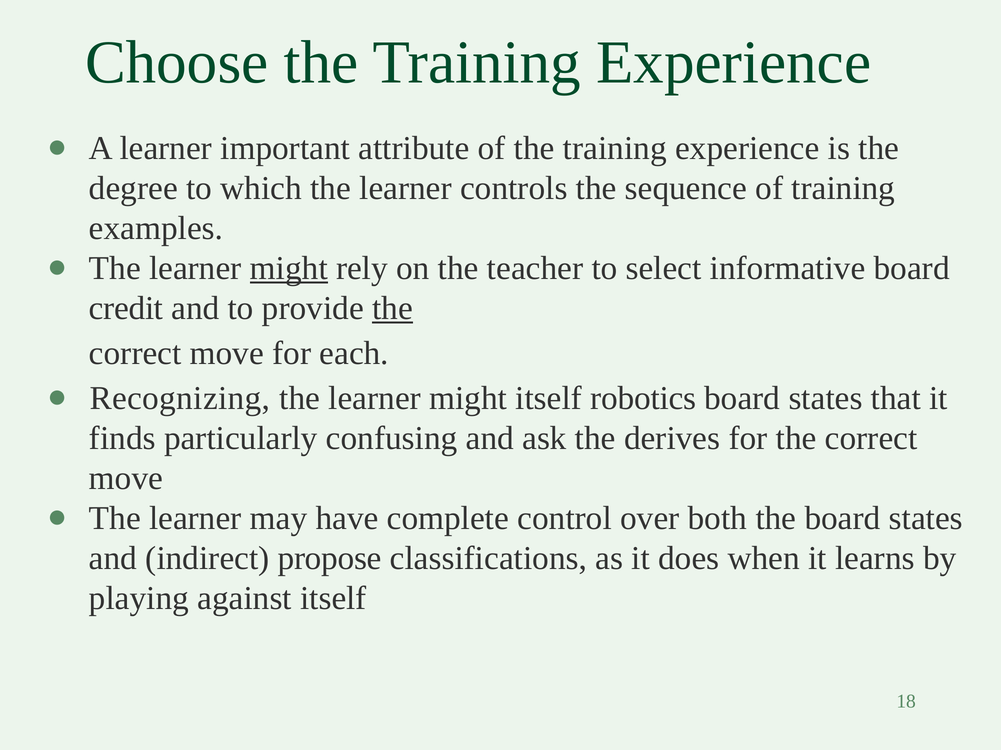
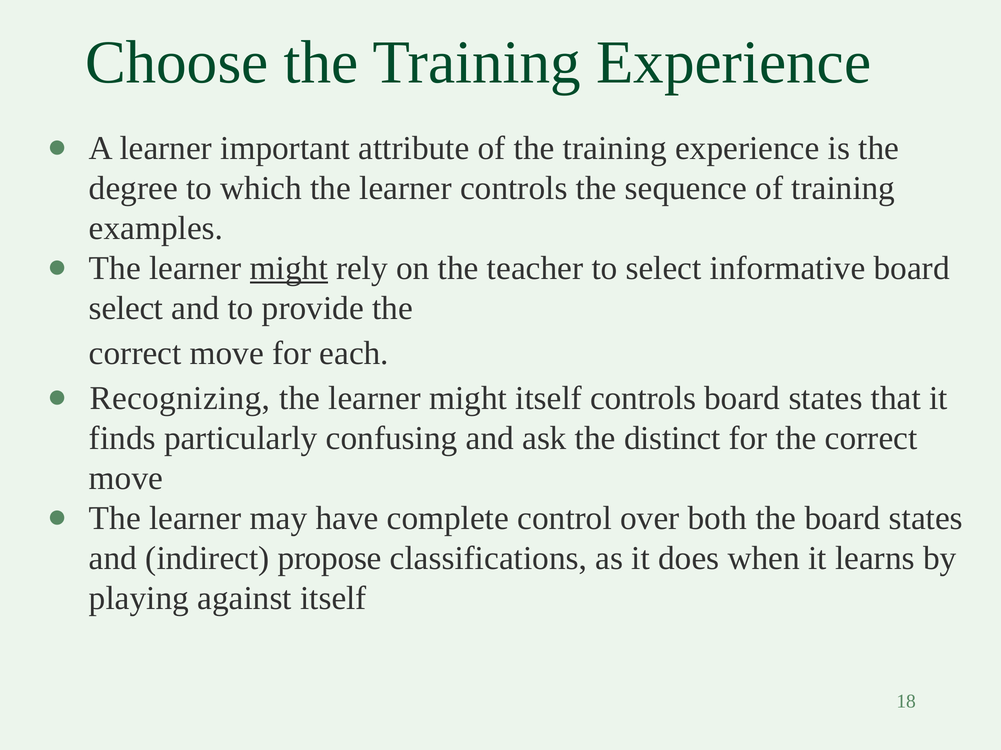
credit at (126, 308): credit -> select
the at (393, 308) underline: present -> none
itself robotics: robotics -> controls
derives: derives -> distinct
